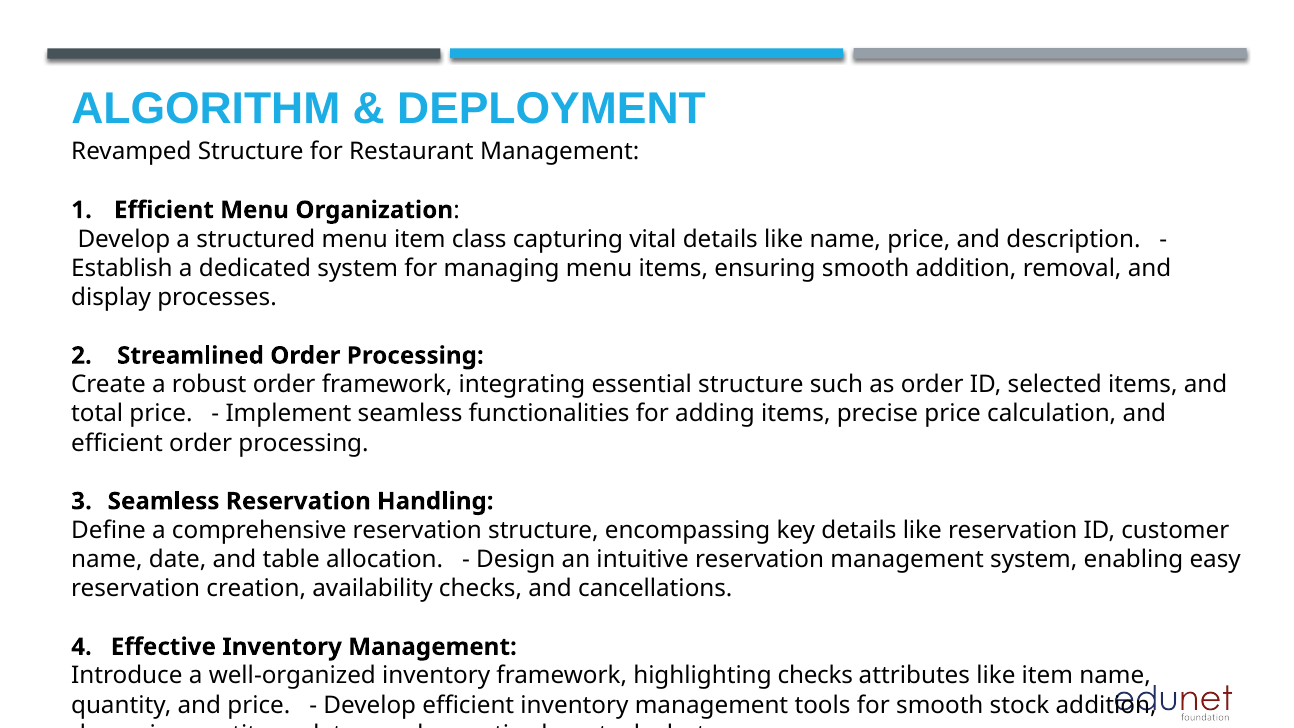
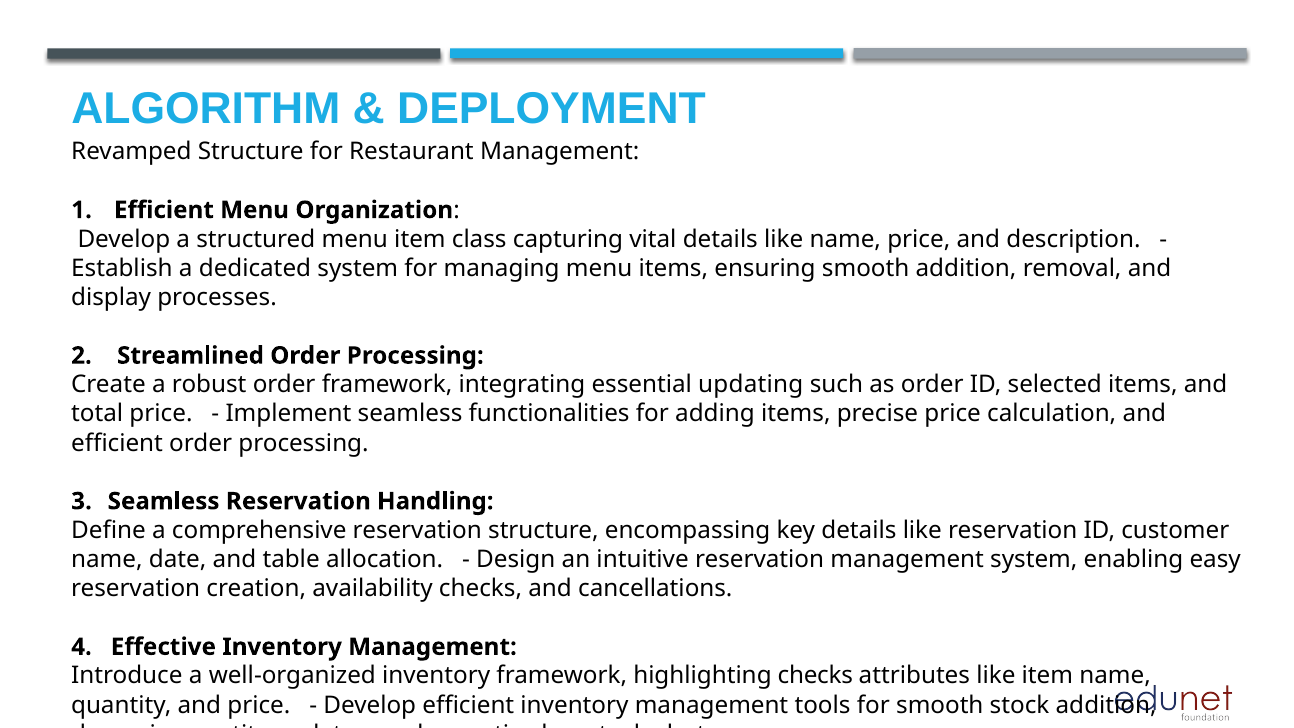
essential structure: structure -> updating
